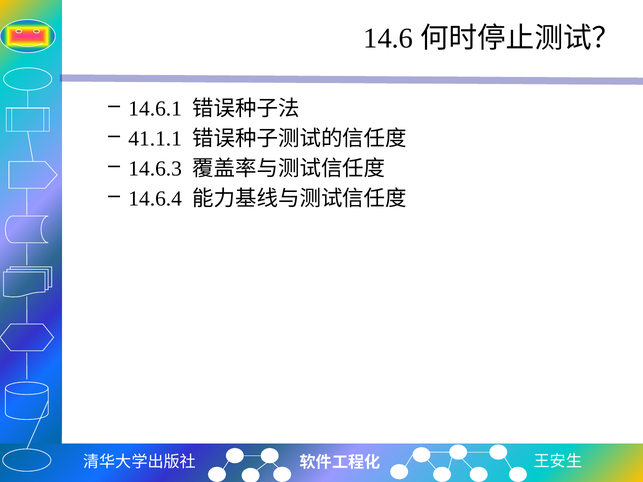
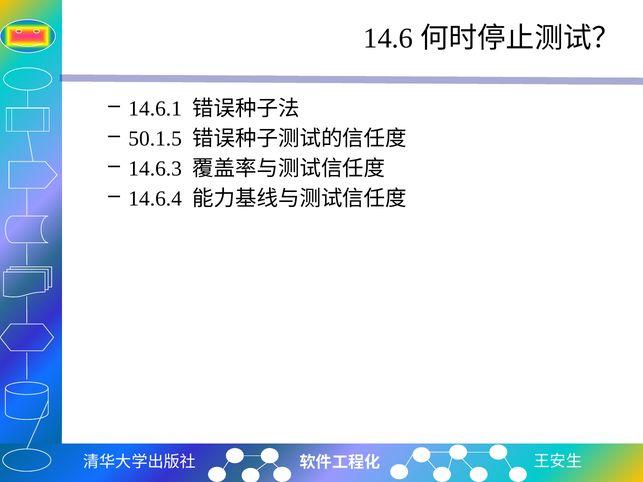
41.1.1: 41.1.1 -> 50.1.5
